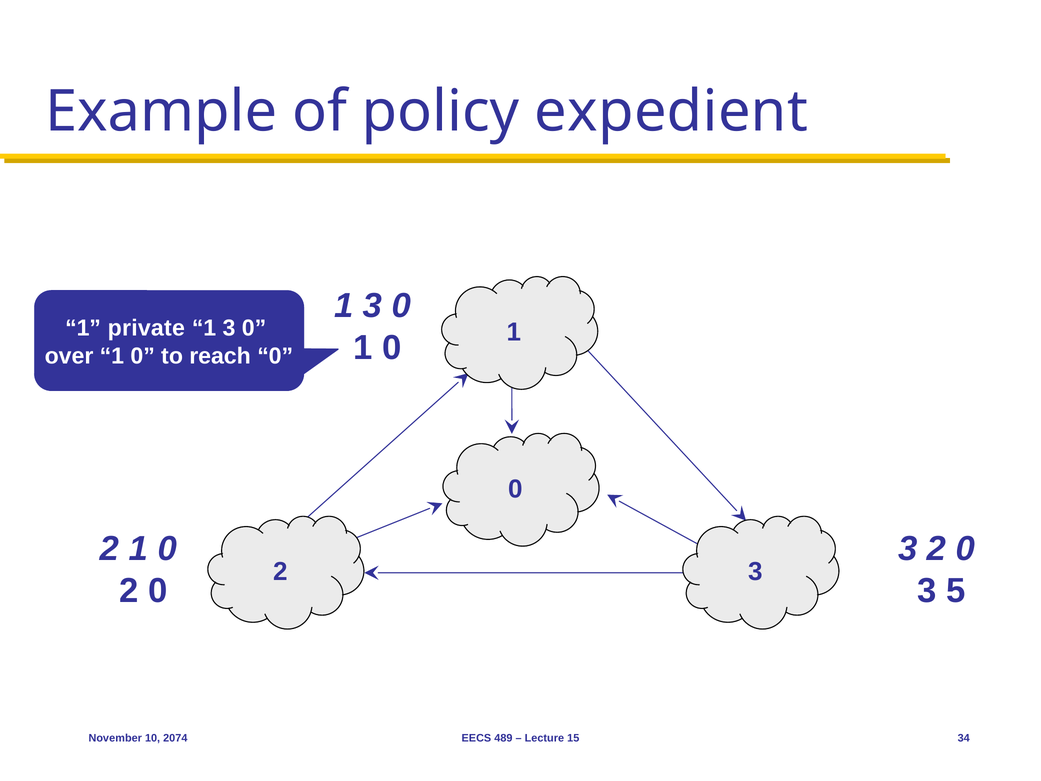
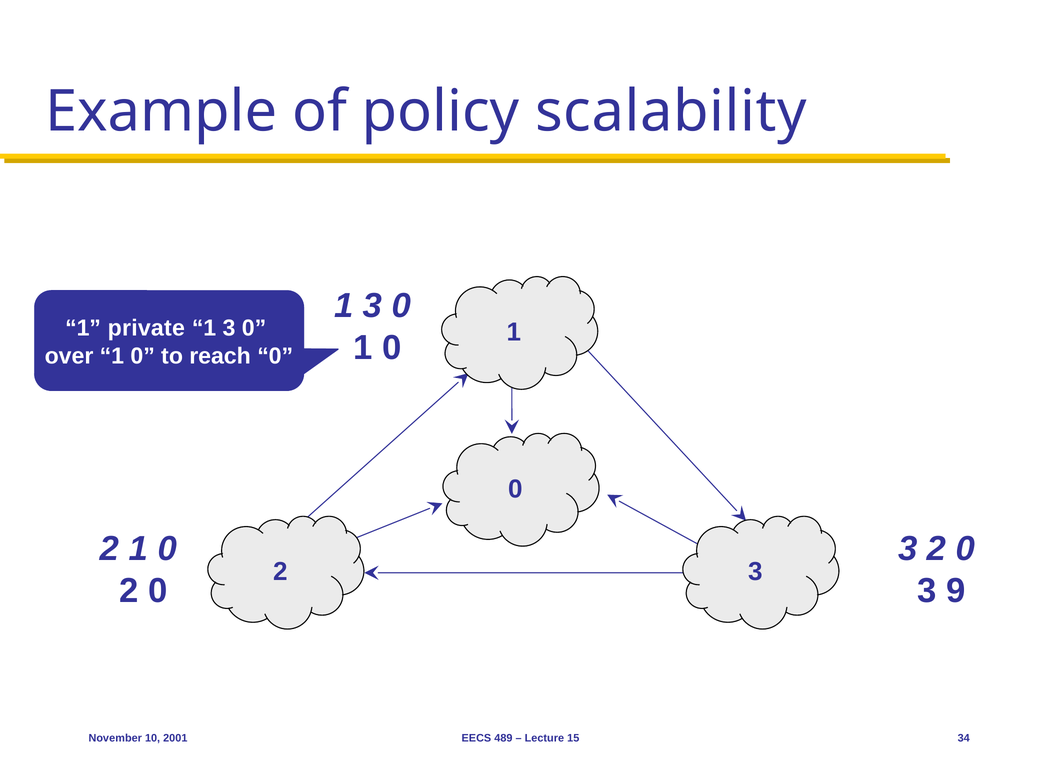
expedient: expedient -> scalability
5: 5 -> 9
2074: 2074 -> 2001
